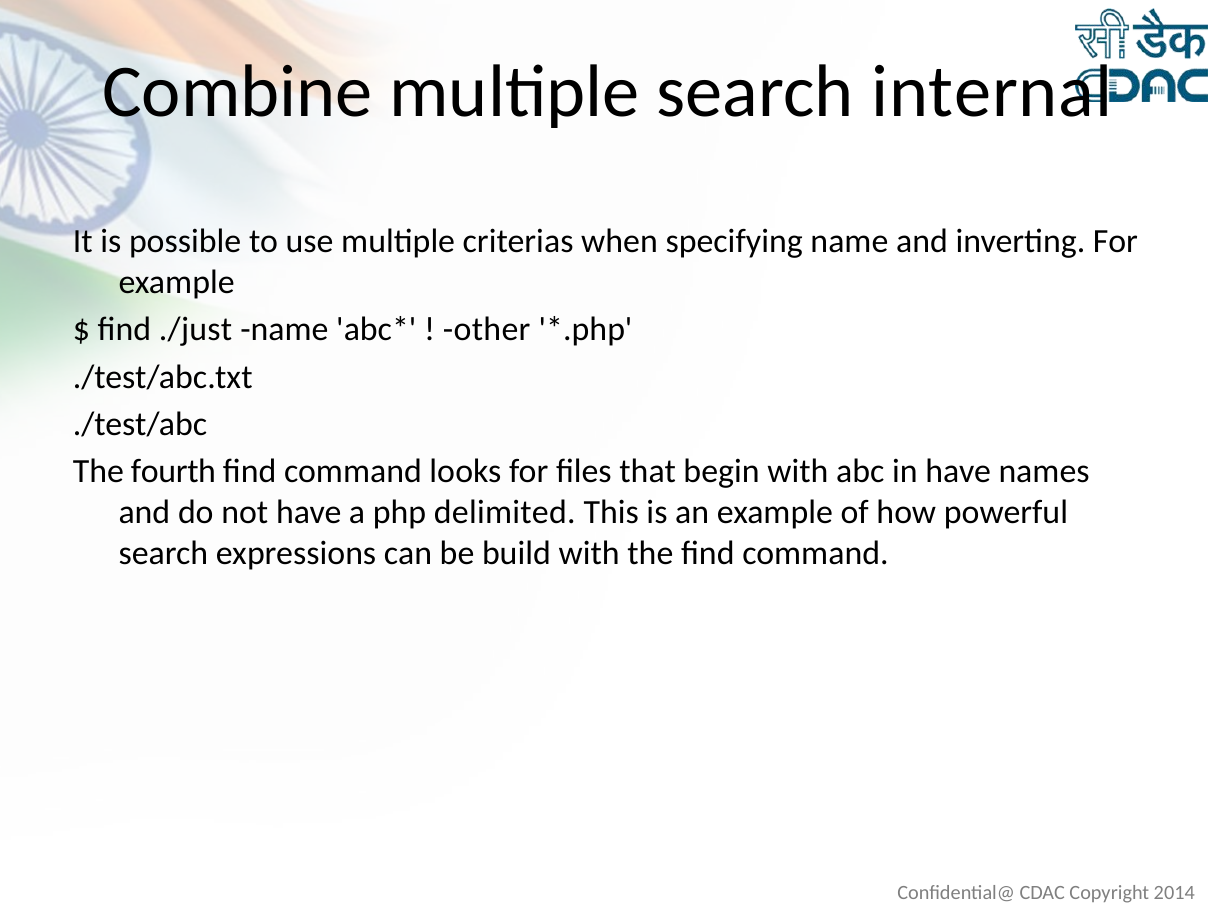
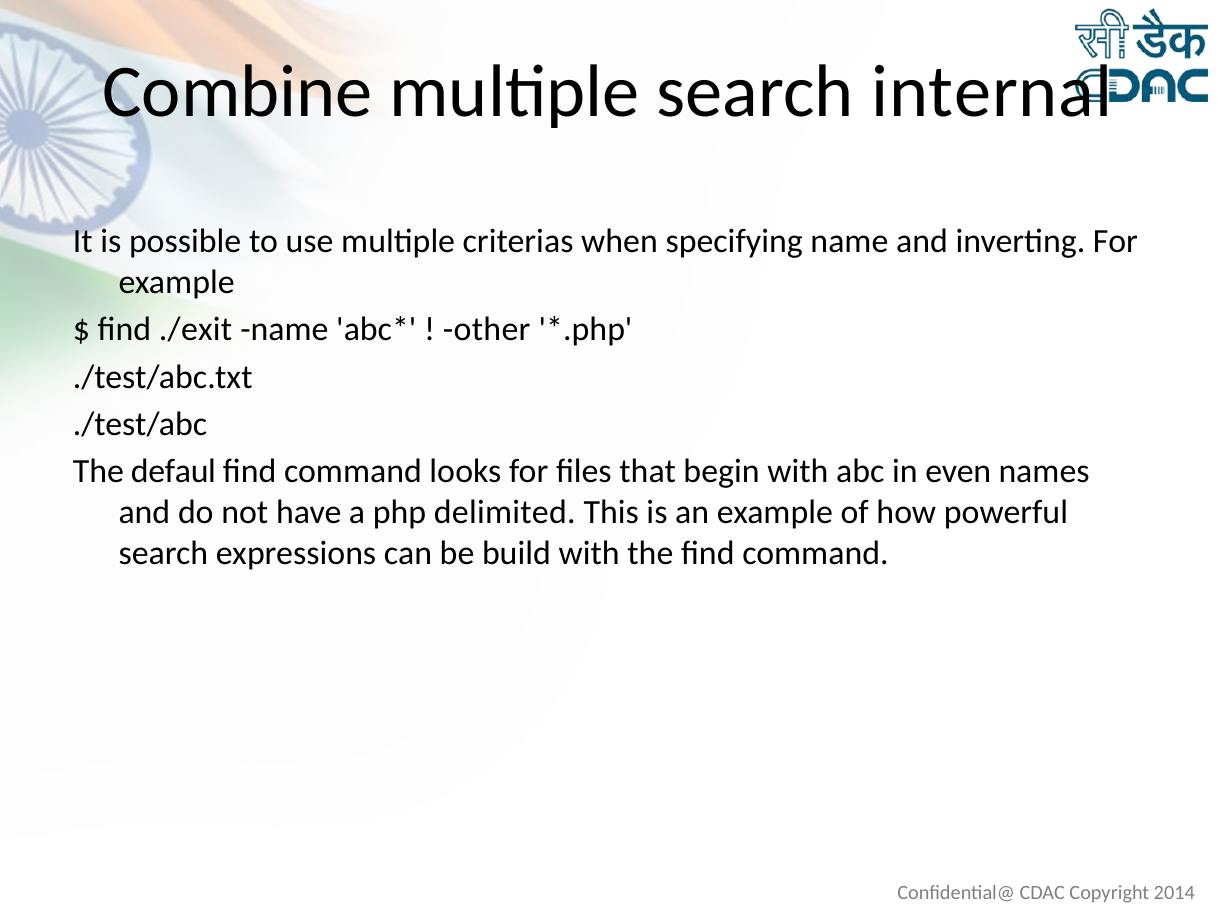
./just: ./just -> ./exit
fourth: fourth -> defaul
in have: have -> even
